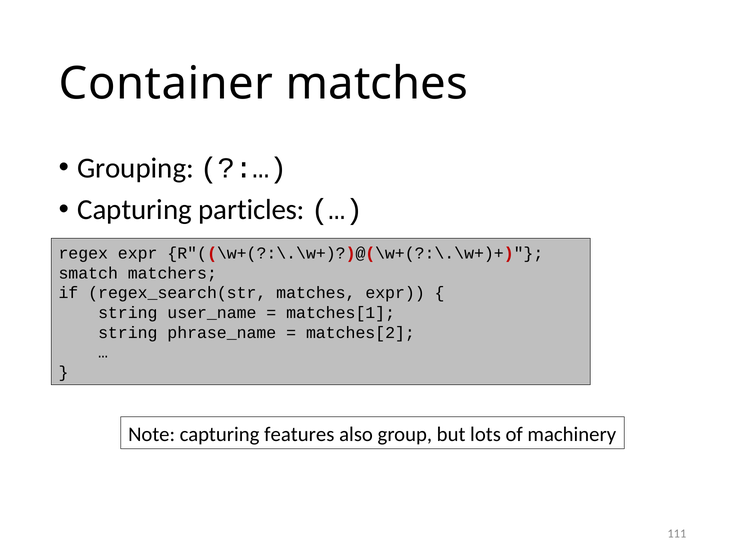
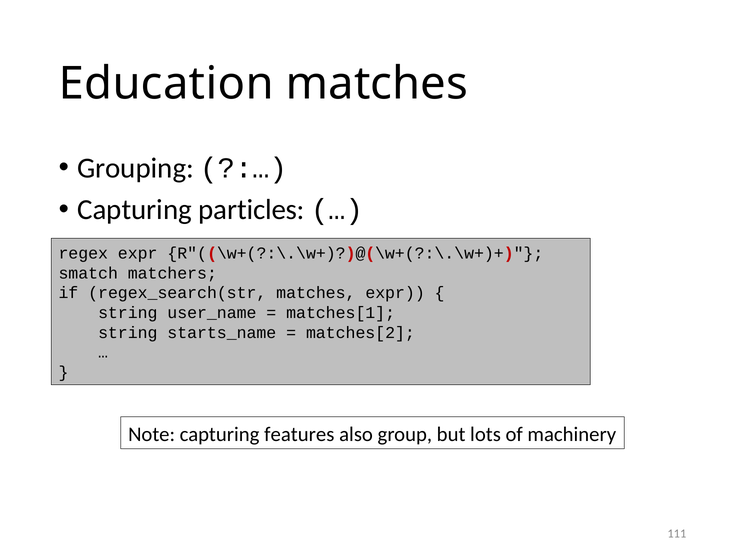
Container: Container -> Education
phrase_name: phrase_name -> starts_name
